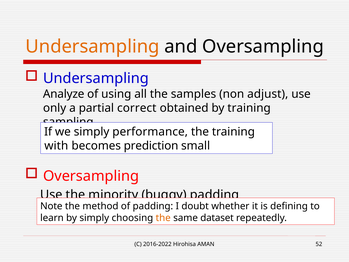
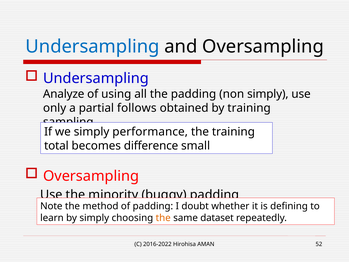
Undersampling at (92, 47) colour: orange -> blue
the samples: samples -> padding
non adjust: adjust -> simply
correct: correct -> follows
with: with -> total
prediction: prediction -> difference
